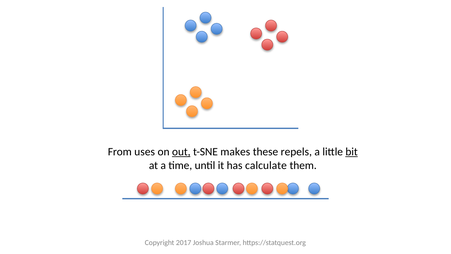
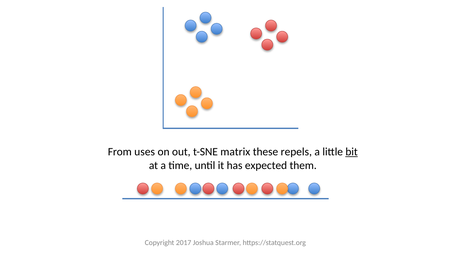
out underline: present -> none
makes: makes -> matrix
calculate: calculate -> expected
